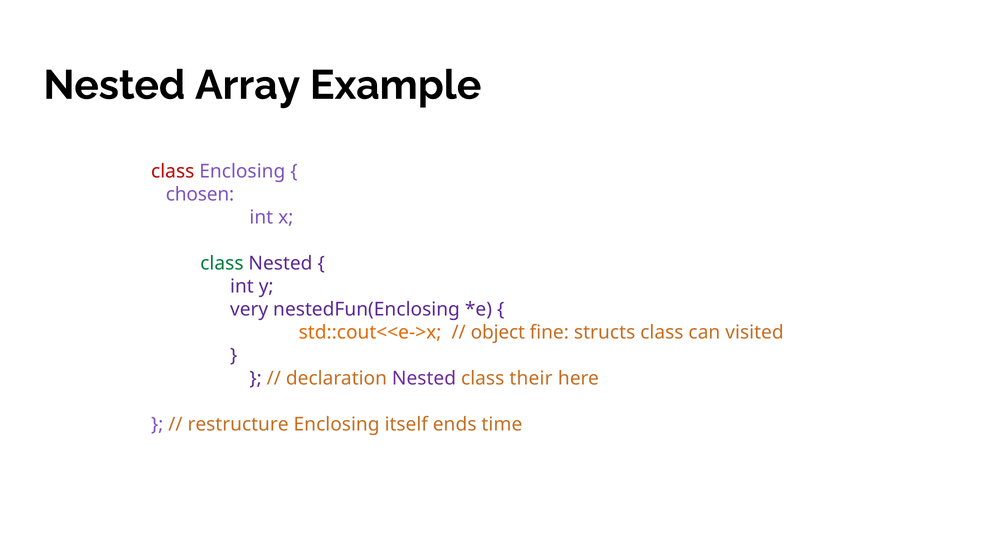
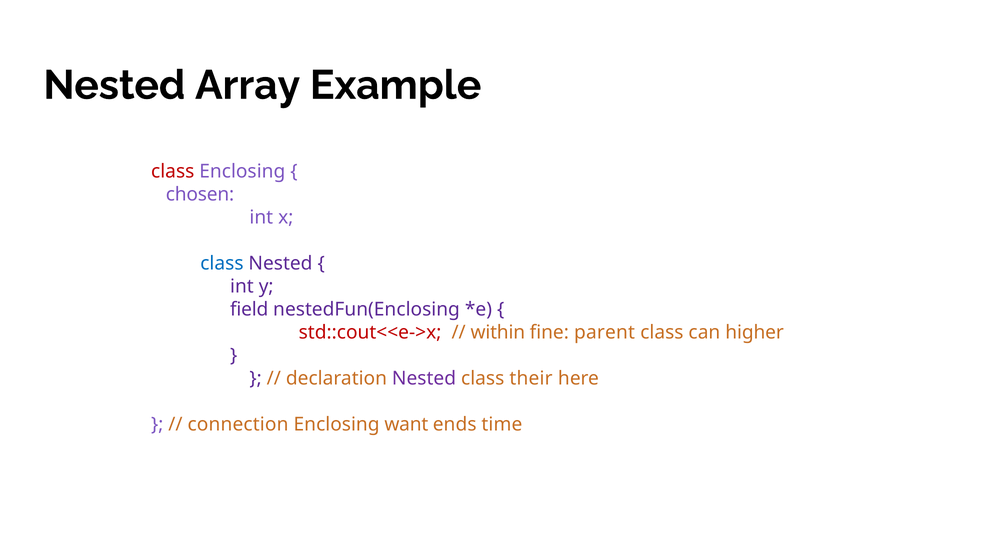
class at (222, 263) colour: green -> blue
very: very -> field
std::cout<<e->x colour: orange -> red
object: object -> within
structs: structs -> parent
visited: visited -> higher
restructure: restructure -> connection
itself: itself -> want
